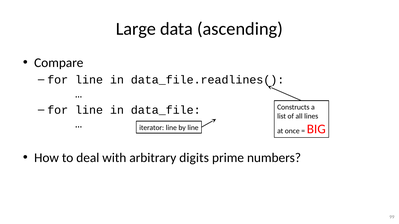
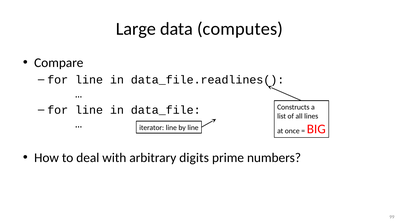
ascending: ascending -> computes
